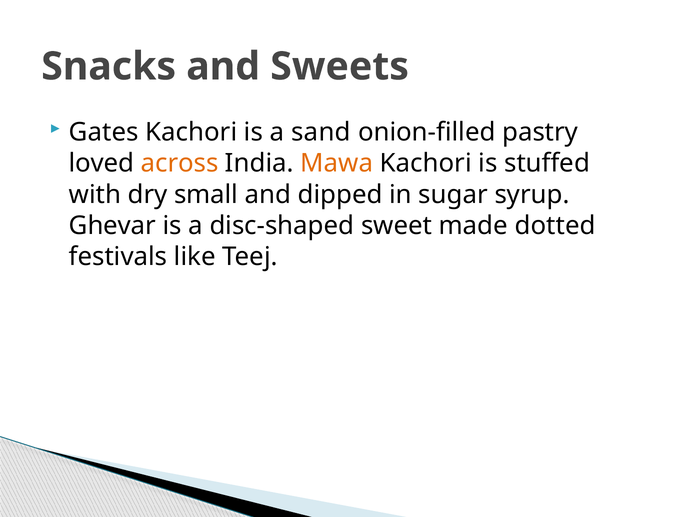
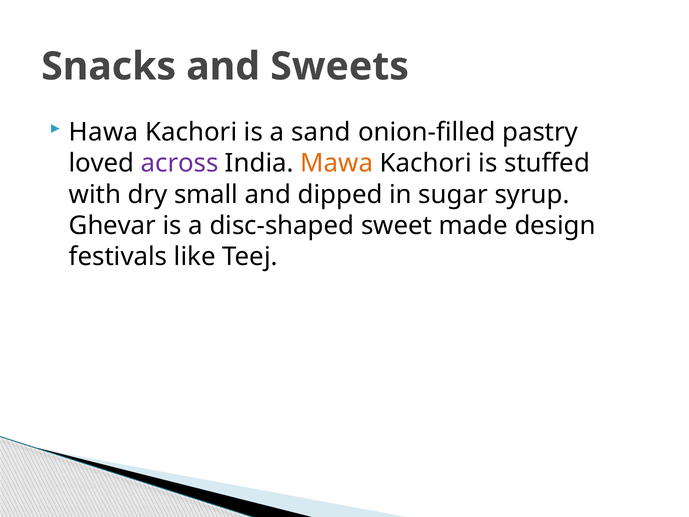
Gates: Gates -> Hawa
across colour: orange -> purple
dotted: dotted -> design
